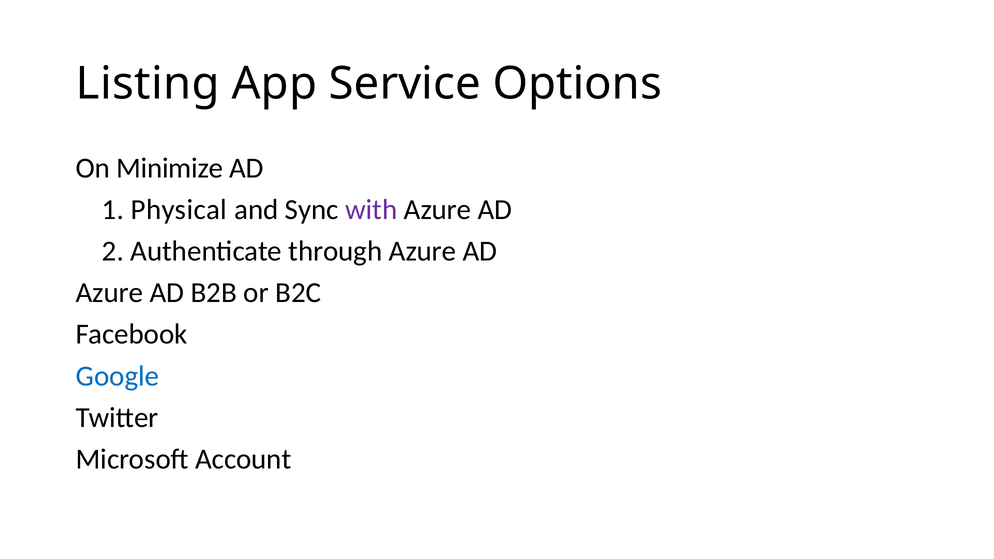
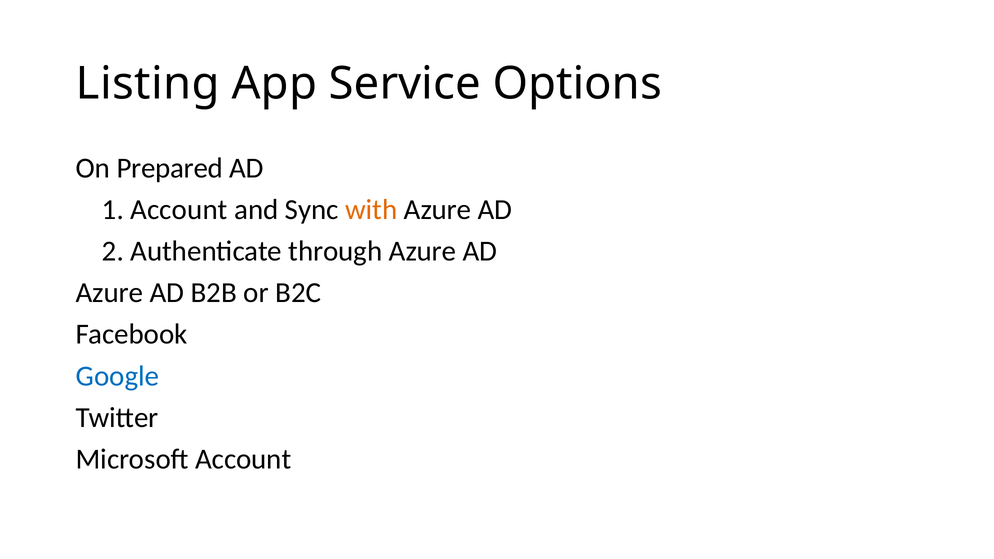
Minimize: Minimize -> Prepared
1 Physical: Physical -> Account
with colour: purple -> orange
